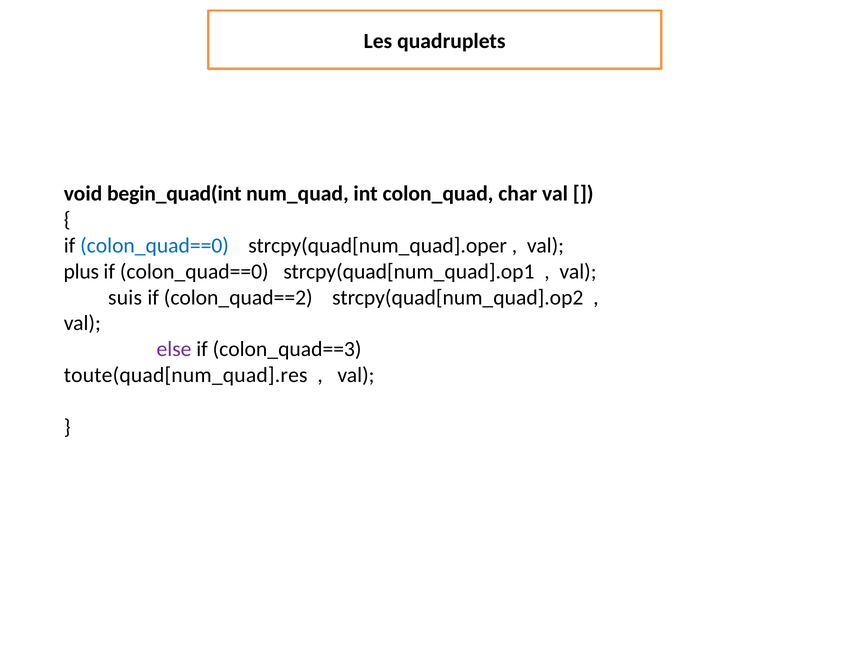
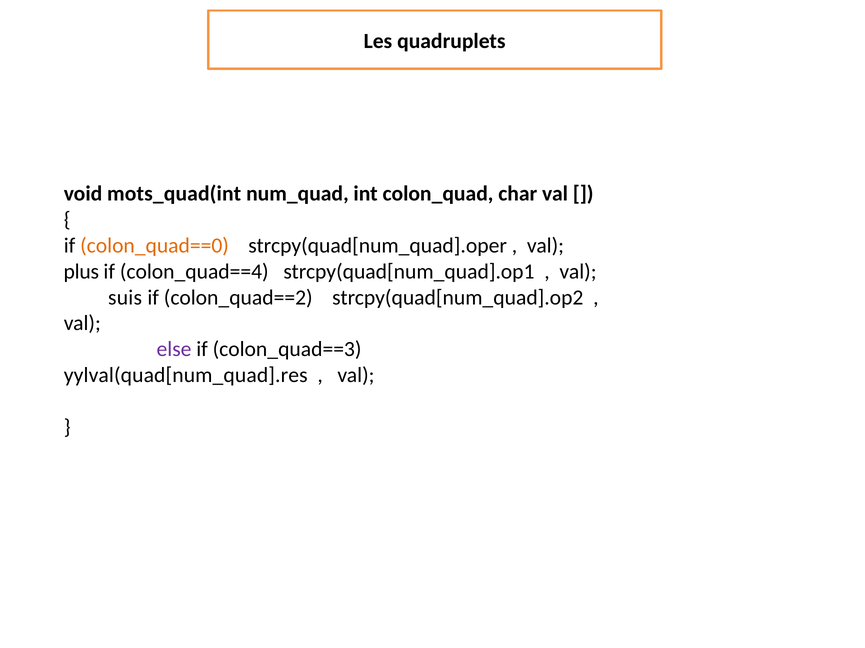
begin_quad(int: begin_quad(int -> mots_quad(int
colon_quad==0 at (155, 246) colour: blue -> orange
colon_quad==0 at (194, 272): colon_quad==0 -> colon_quad==4
toute(quad[num_quad].res: toute(quad[num_quad].res -> yylval(quad[num_quad].res
